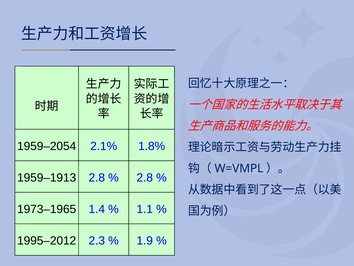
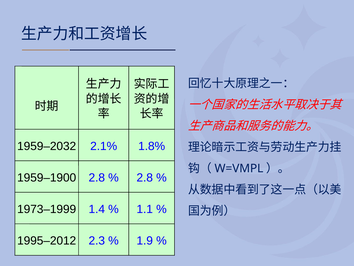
1959–2054: 1959–2054 -> 1959–2032
1959–1913: 1959–1913 -> 1959–1900
1973–1965: 1973–1965 -> 1973–1999
